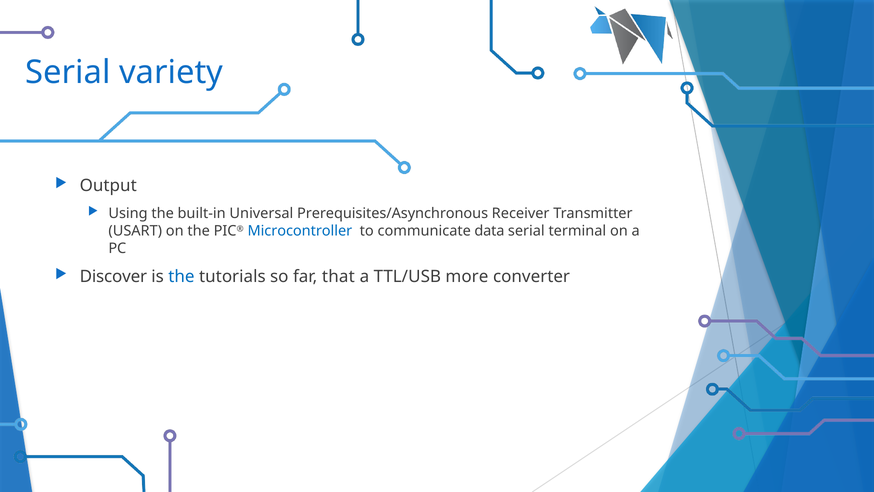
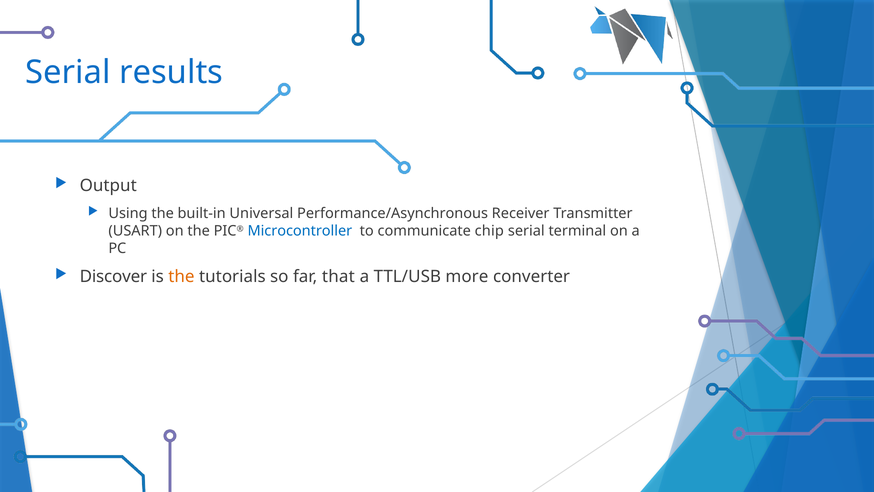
variety: variety -> results
Prerequisites/Asynchronous: Prerequisites/Asynchronous -> Performance/Asynchronous
data: data -> chip
the at (181, 277) colour: blue -> orange
